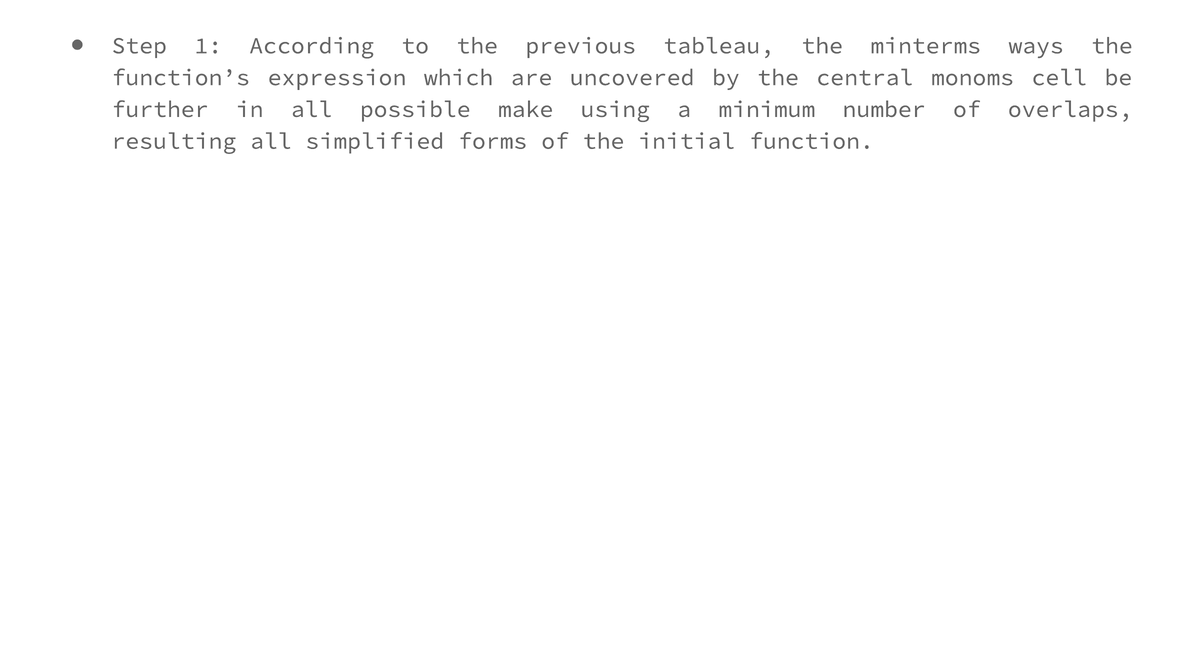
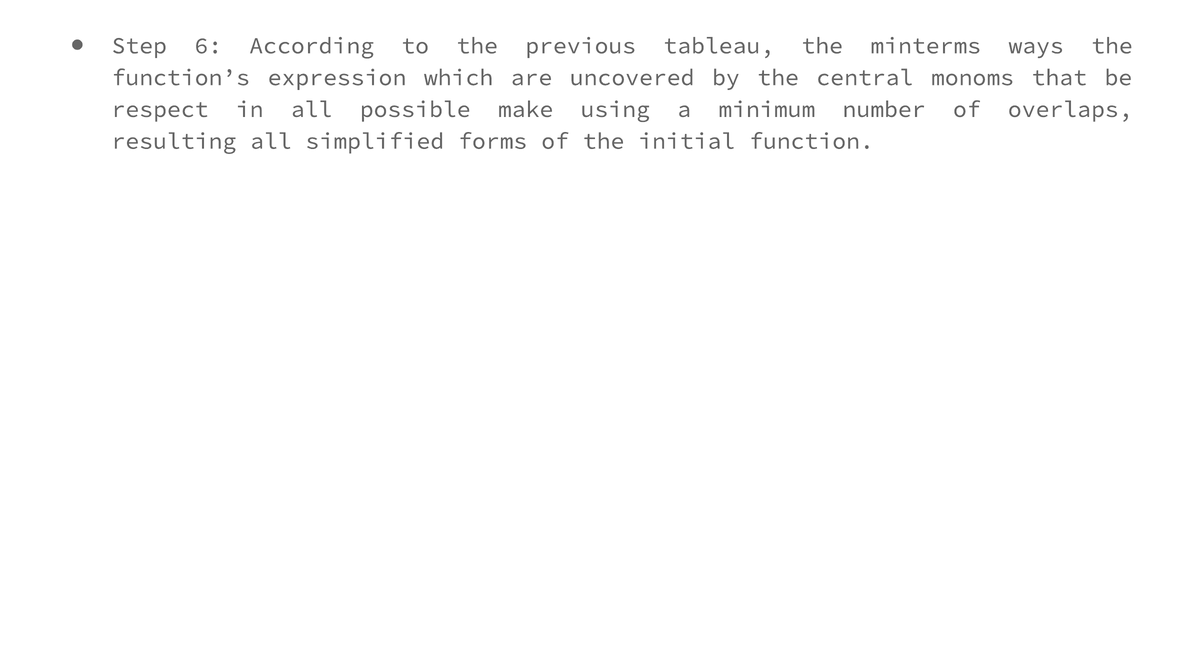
1: 1 -> 6
cell: cell -> that
further: further -> respect
